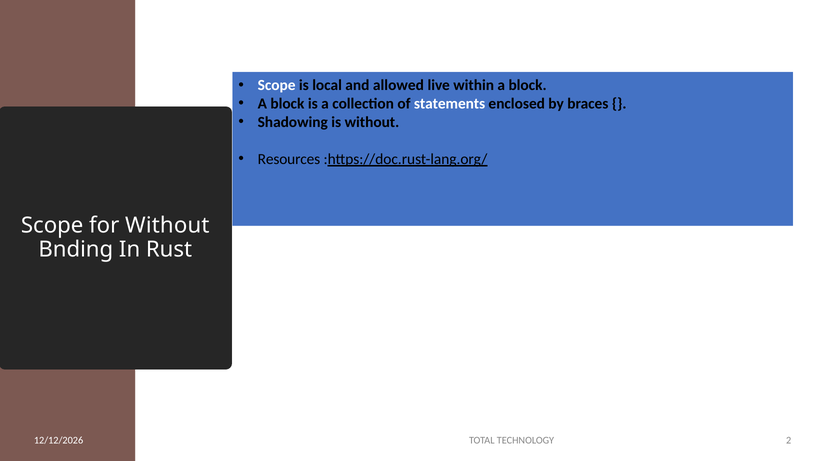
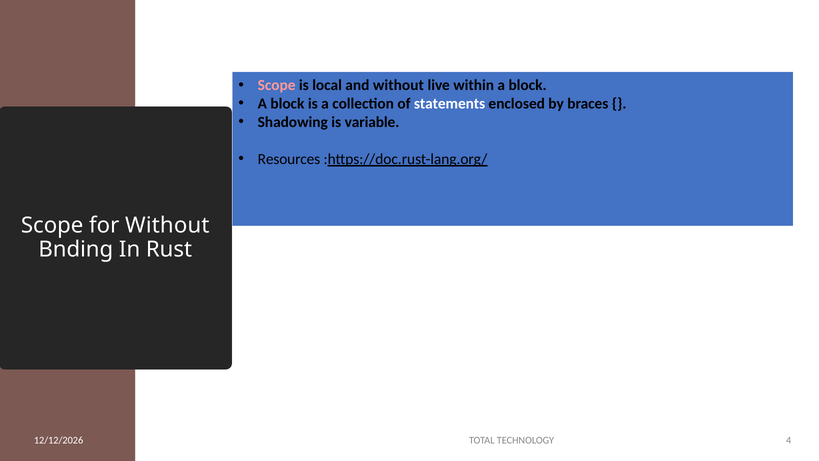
Scope at (277, 85) colour: white -> pink
and allowed: allowed -> without
is without: without -> variable
2: 2 -> 4
